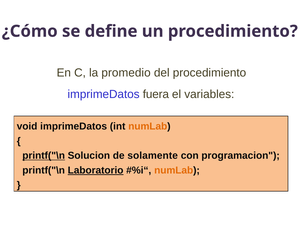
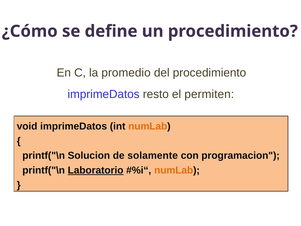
fuera: fuera -> resto
variables: variables -> permiten
printf("\n at (44, 155) underline: present -> none
